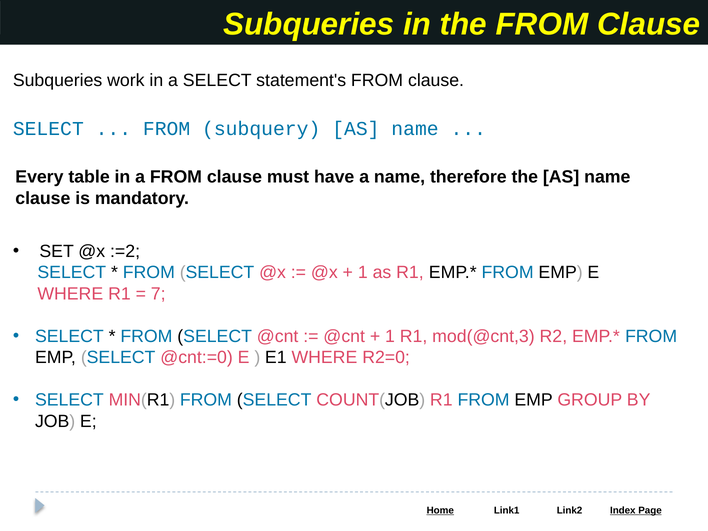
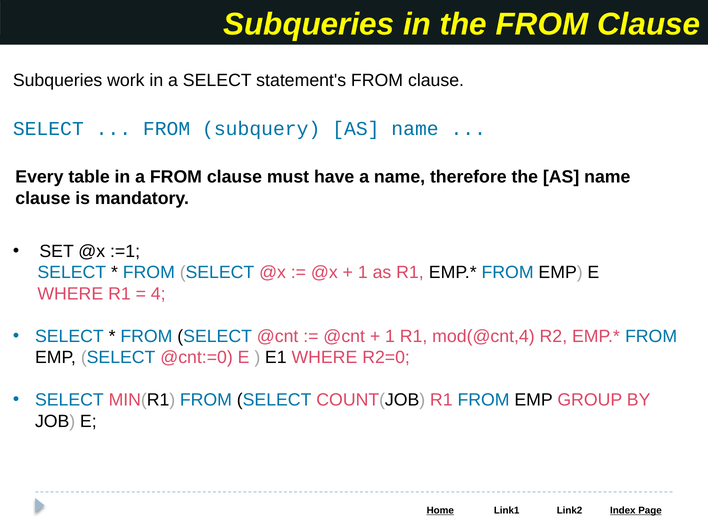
:=2: :=2 -> :=1
7: 7 -> 4
mod(@cnt,3: mod(@cnt,3 -> mod(@cnt,4
